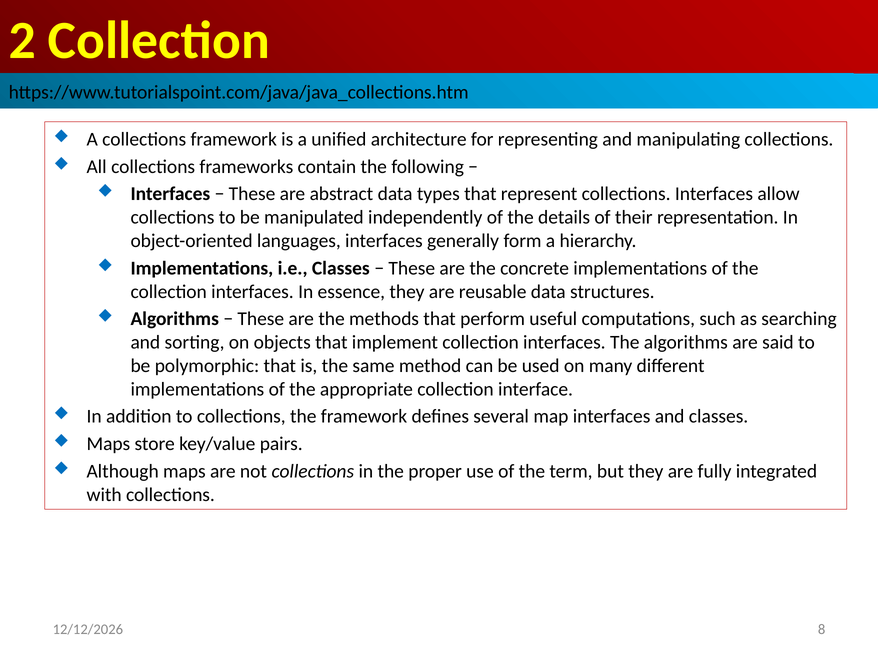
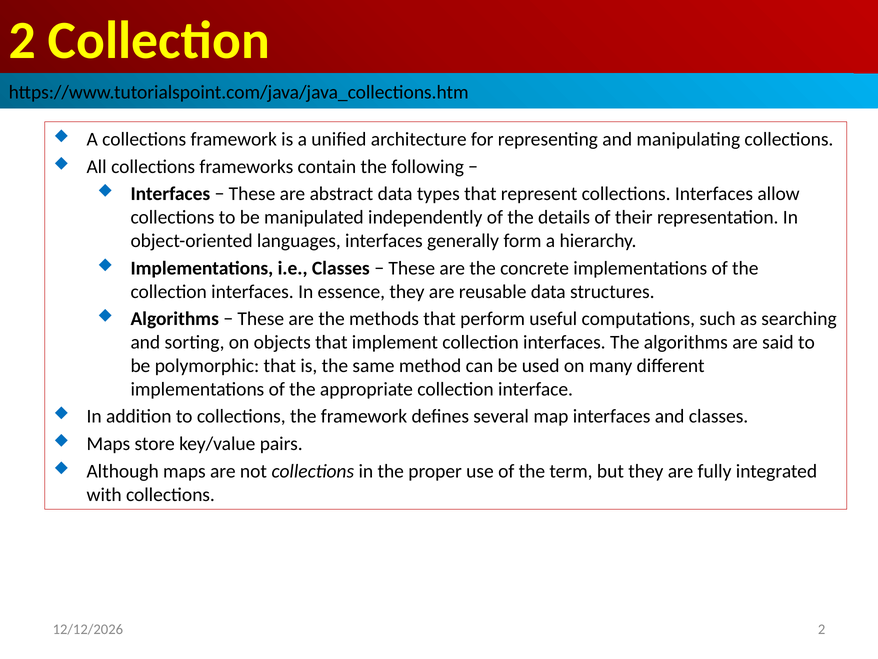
8 at (822, 629): 8 -> 2
